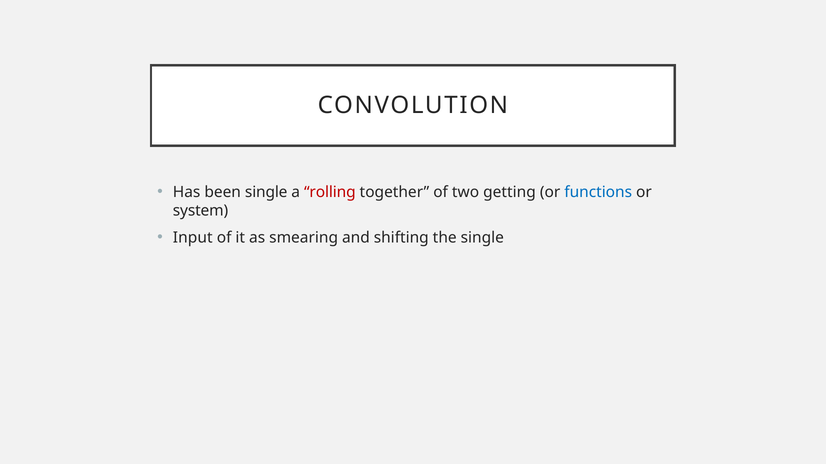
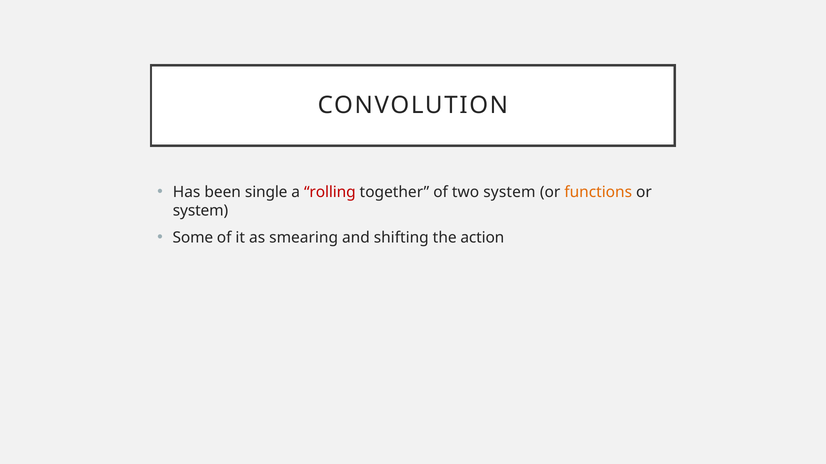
two getting: getting -> system
functions colour: blue -> orange
Input: Input -> Some
the single: single -> action
